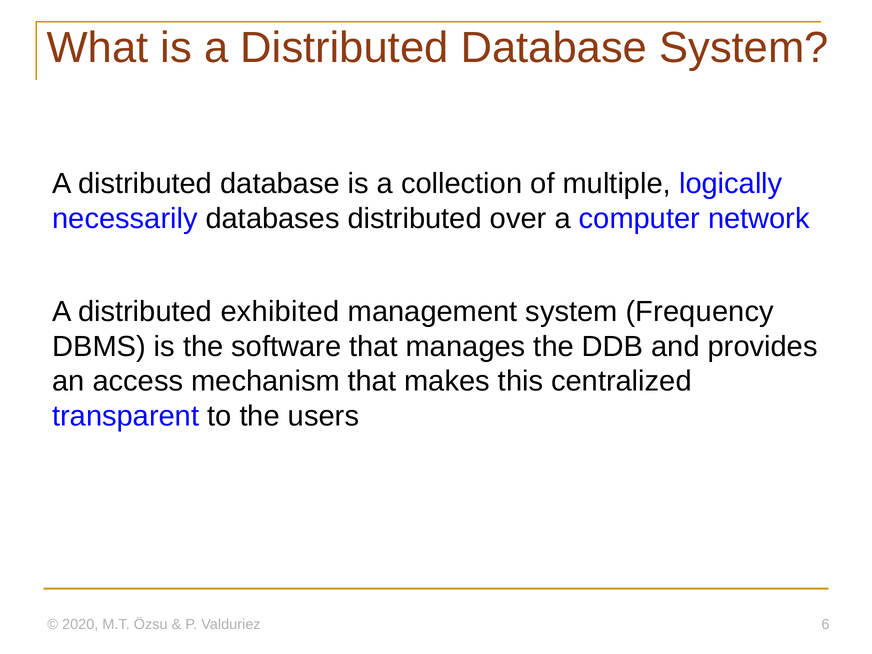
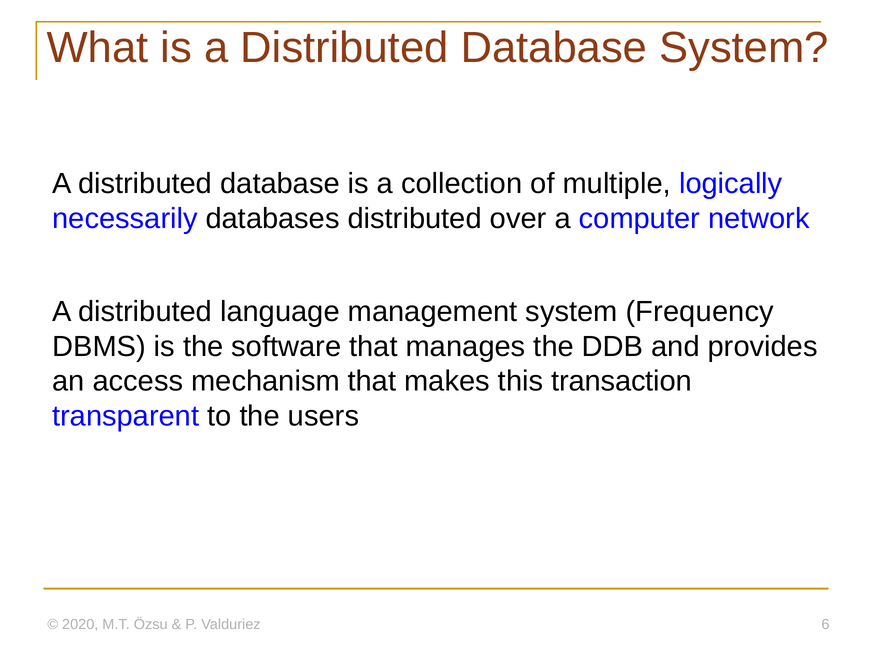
exhibited: exhibited -> language
centralized: centralized -> transaction
